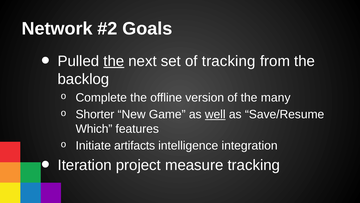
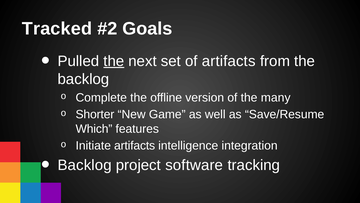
Network: Network -> Tracked
of tracking: tracking -> artifacts
well underline: present -> none
Iteration at (85, 165): Iteration -> Backlog
measure: measure -> software
